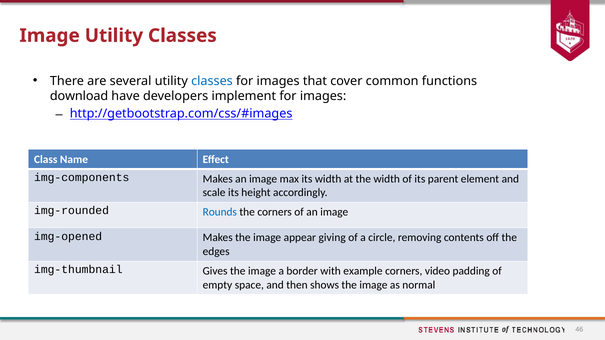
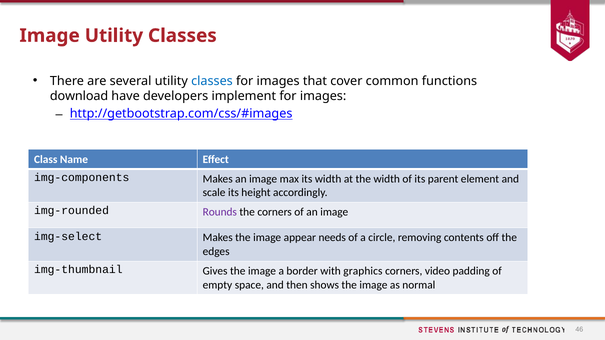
Rounds colour: blue -> purple
img-opened: img-opened -> img-select
giving: giving -> needs
example: example -> graphics
